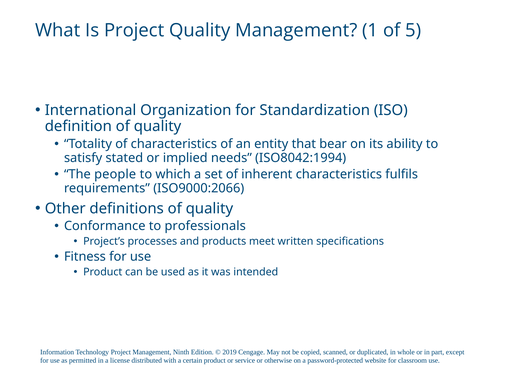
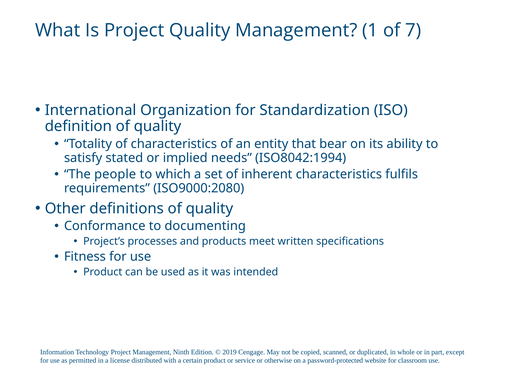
5: 5 -> 7
ISO9000:2066: ISO9000:2066 -> ISO9000:2080
professionals: professionals -> documenting
